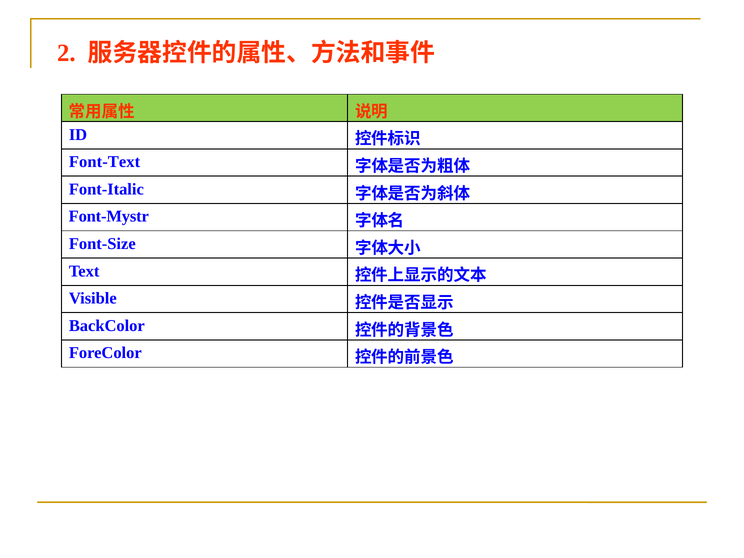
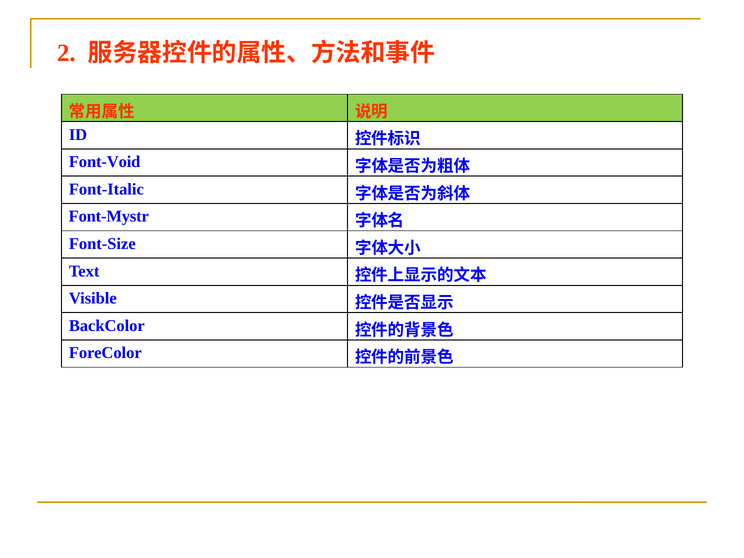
Font-Text: Font-Text -> Font-Void
